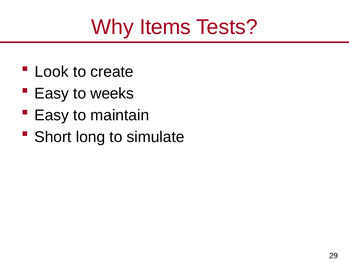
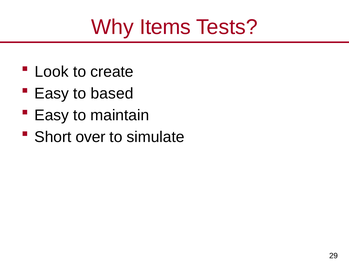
weeks: weeks -> based
long: long -> over
